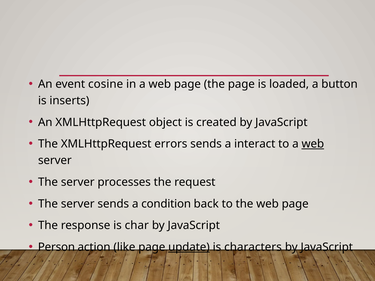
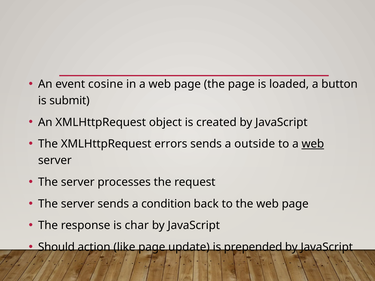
inserts: inserts -> submit
interact: interact -> outside
Person: Person -> Should
update underline: present -> none
characters: characters -> prepended
